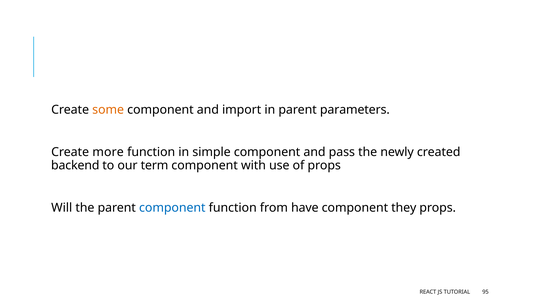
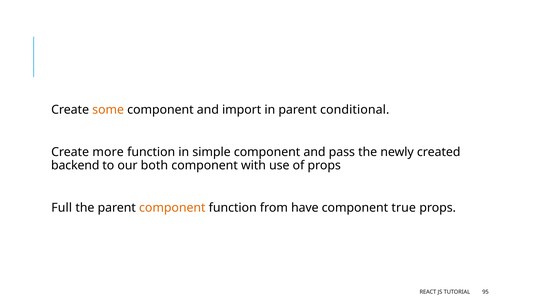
parameters: parameters -> conditional
term: term -> both
Will: Will -> Full
component at (172, 207) colour: blue -> orange
they: they -> true
